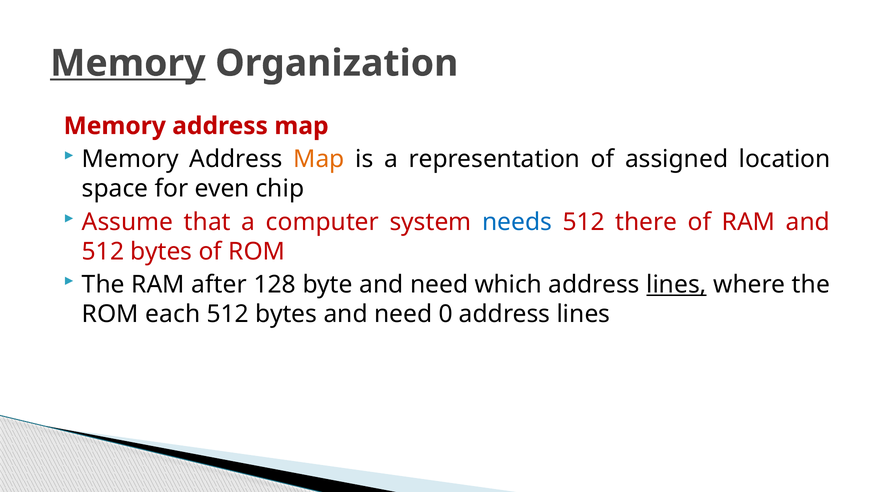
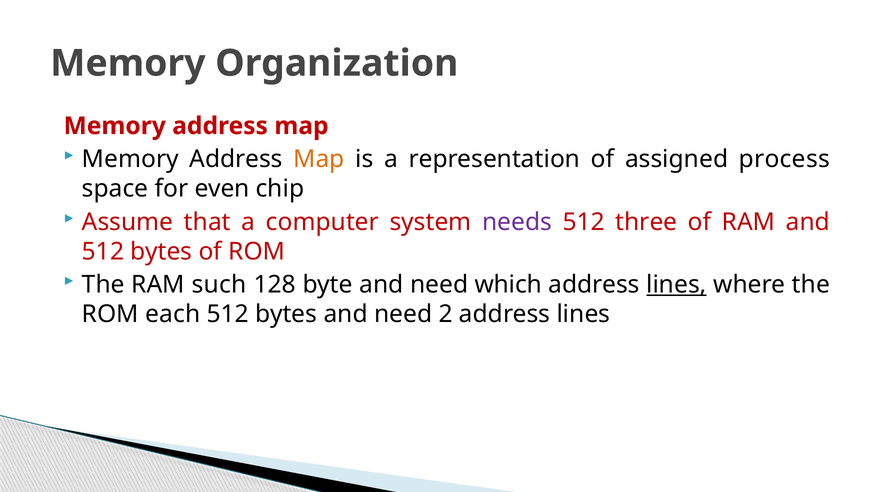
Memory at (128, 63) underline: present -> none
location: location -> process
needs colour: blue -> purple
there: there -> three
after: after -> such
0: 0 -> 2
